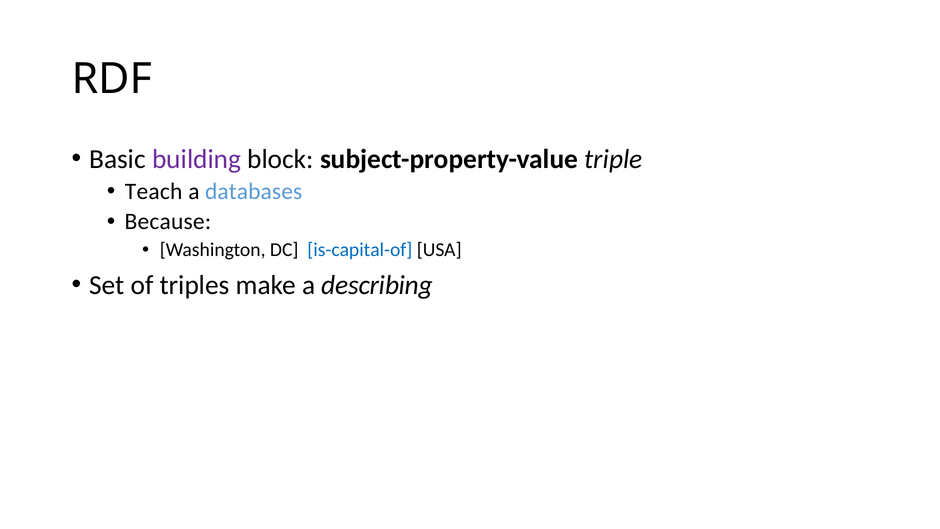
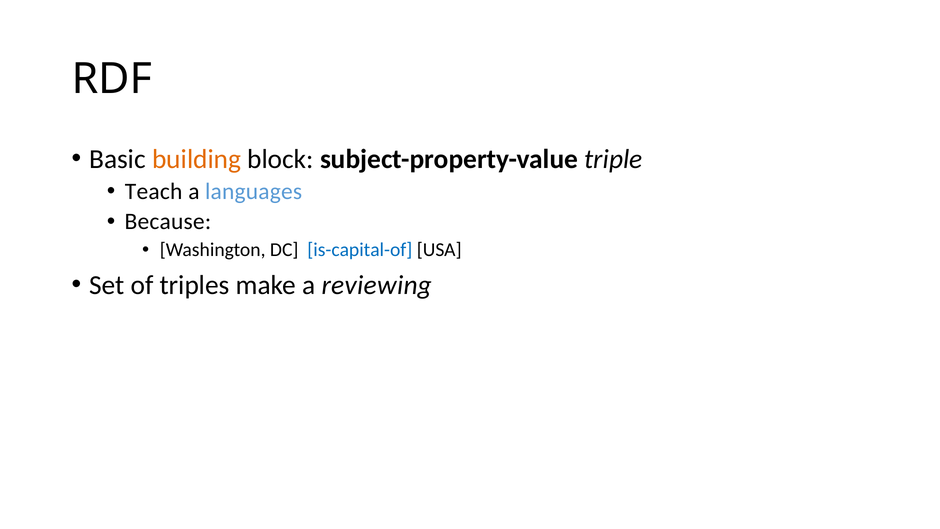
building colour: purple -> orange
databases: databases -> languages
describing: describing -> reviewing
